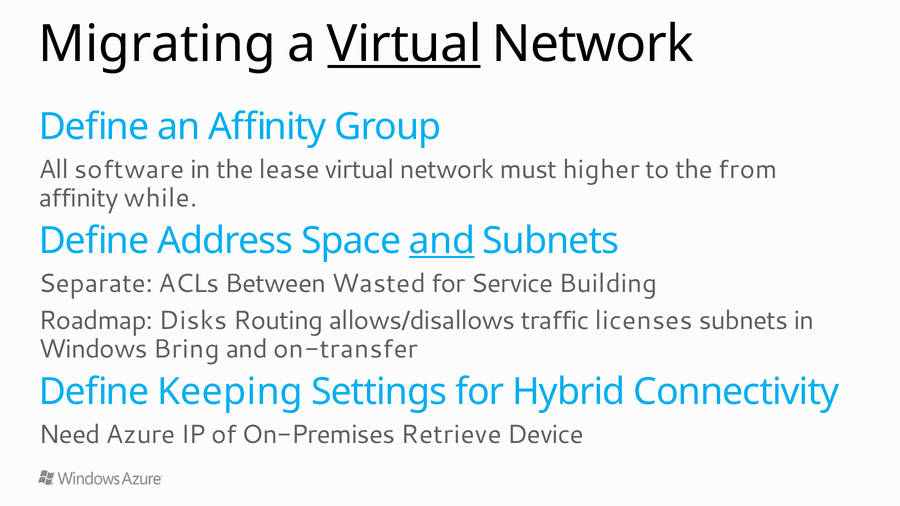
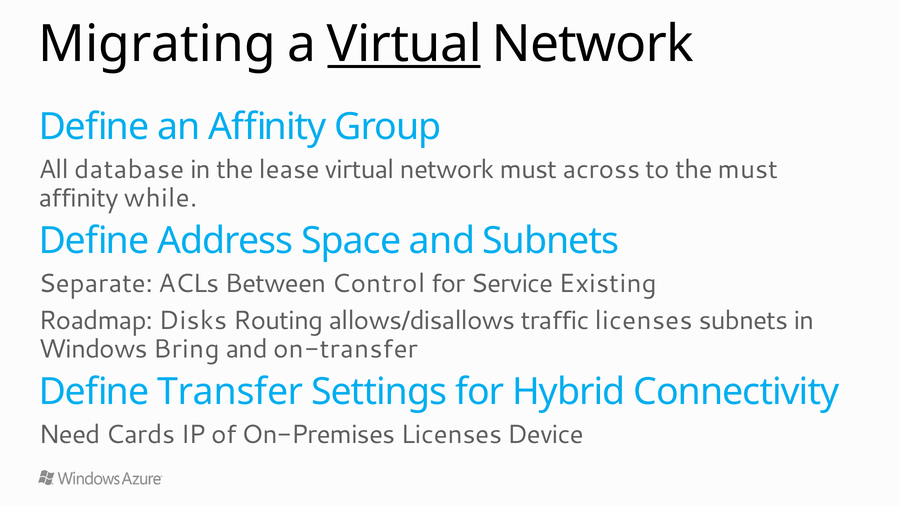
software: software -> database
higher: higher -> across
the from: from -> must
and at (442, 241) underline: present -> none
Wasted: Wasted -> Control
Building: Building -> Existing
Keeping: Keeping -> Transfer
Azure: Azure -> Cards
On-Premises Retrieve: Retrieve -> Licenses
